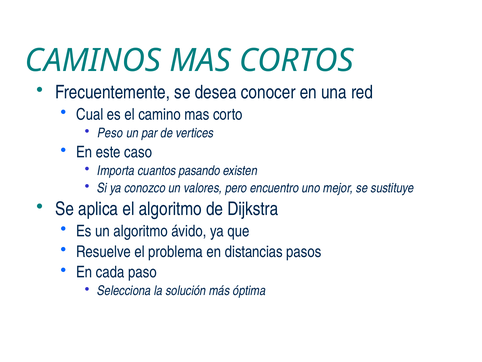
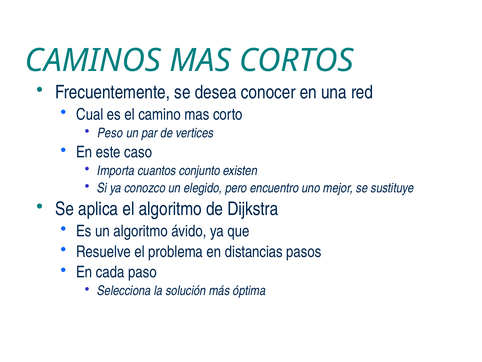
pasando: pasando -> conjunto
valores: valores -> elegido
